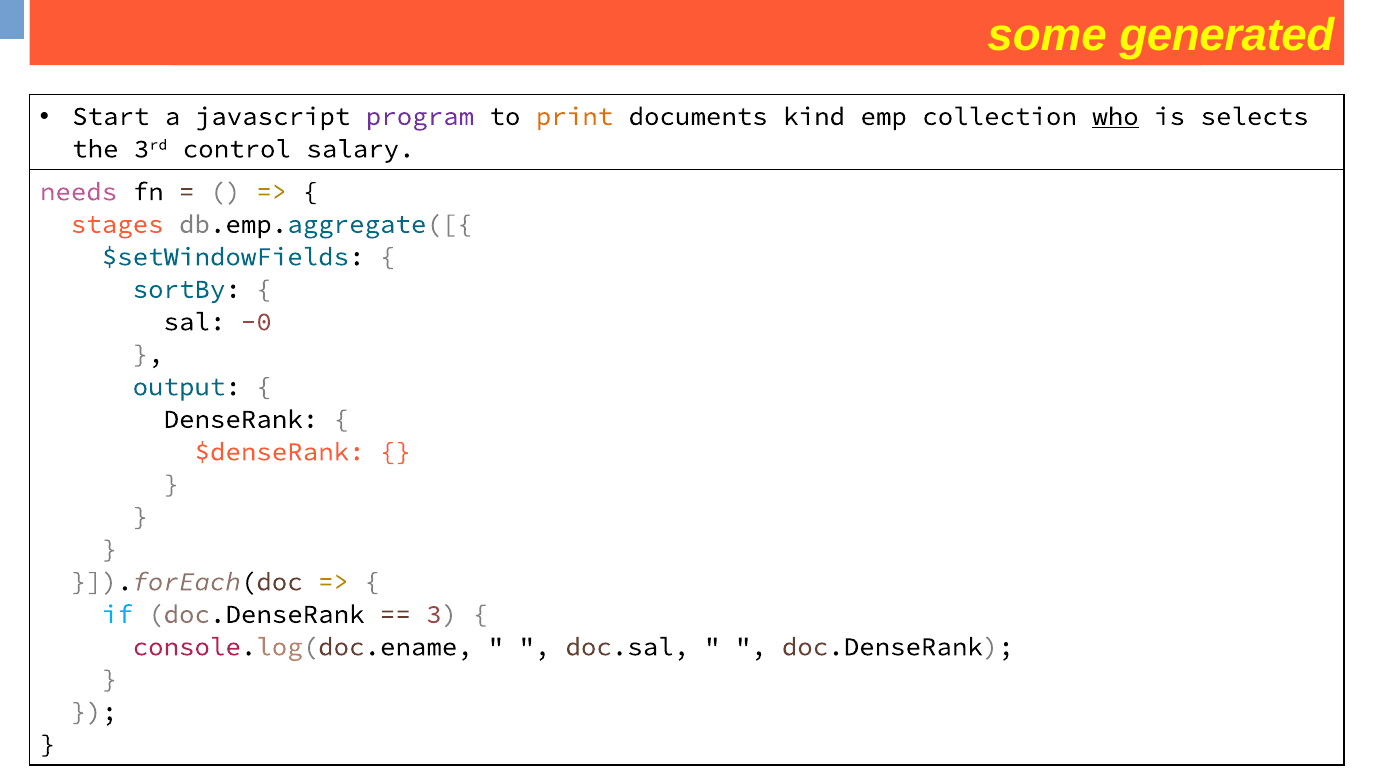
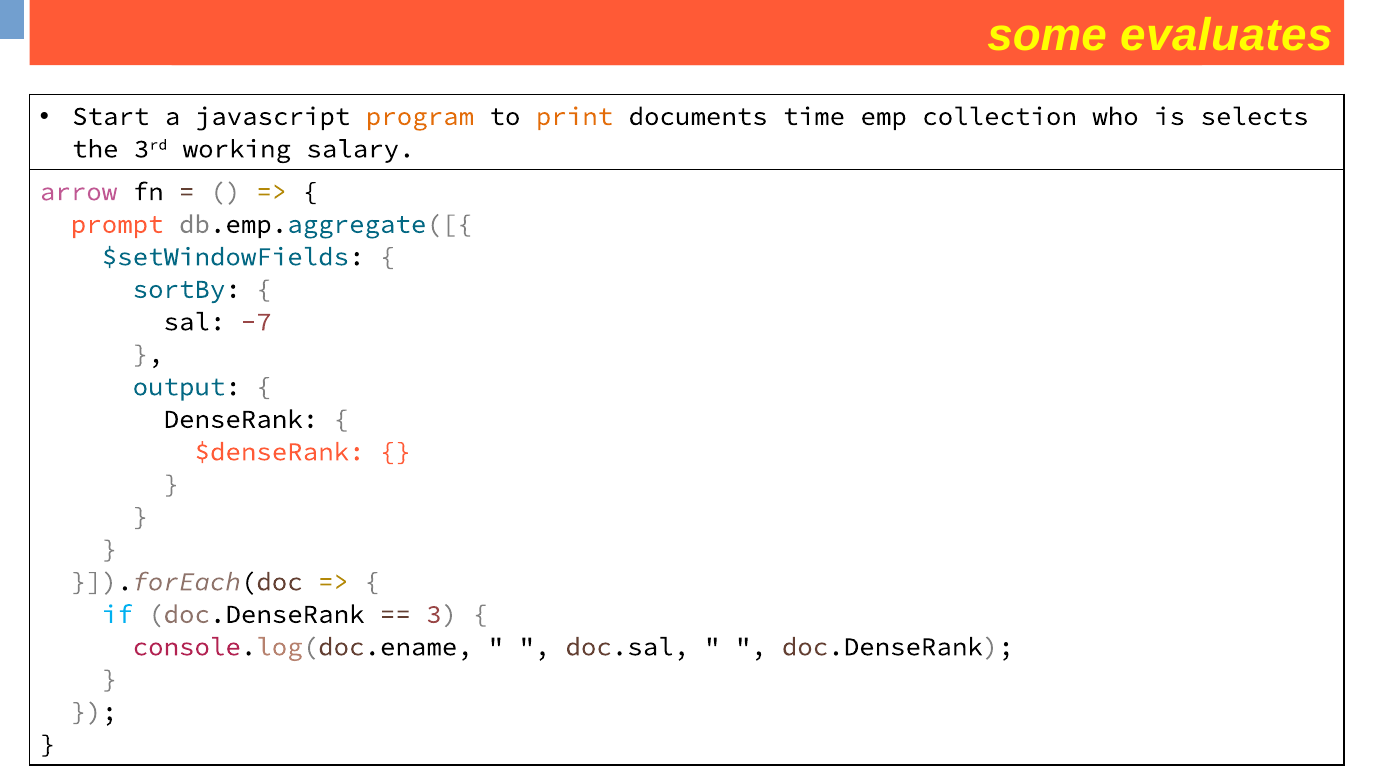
generated: generated -> evaluates
program colour: purple -> orange
kind: kind -> time
who underline: present -> none
control: control -> working
needs: needs -> arrow
stages: stages -> prompt
-0: -0 -> -7
